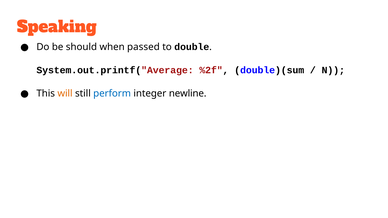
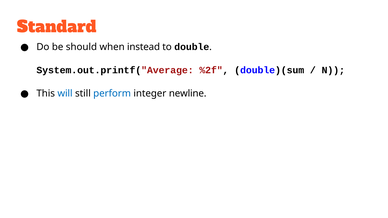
Speaking: Speaking -> Standard
passed: passed -> instead
will colour: orange -> blue
